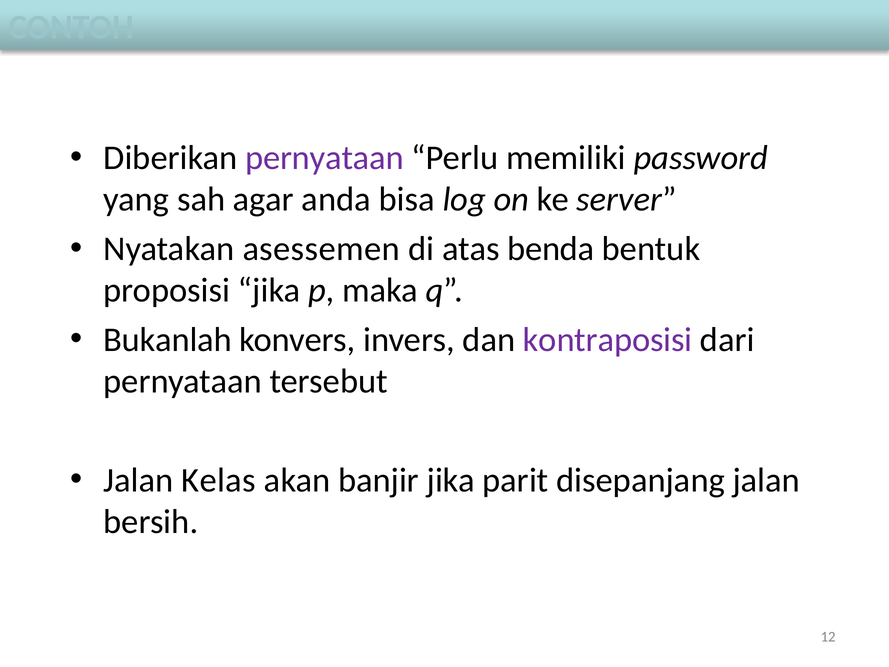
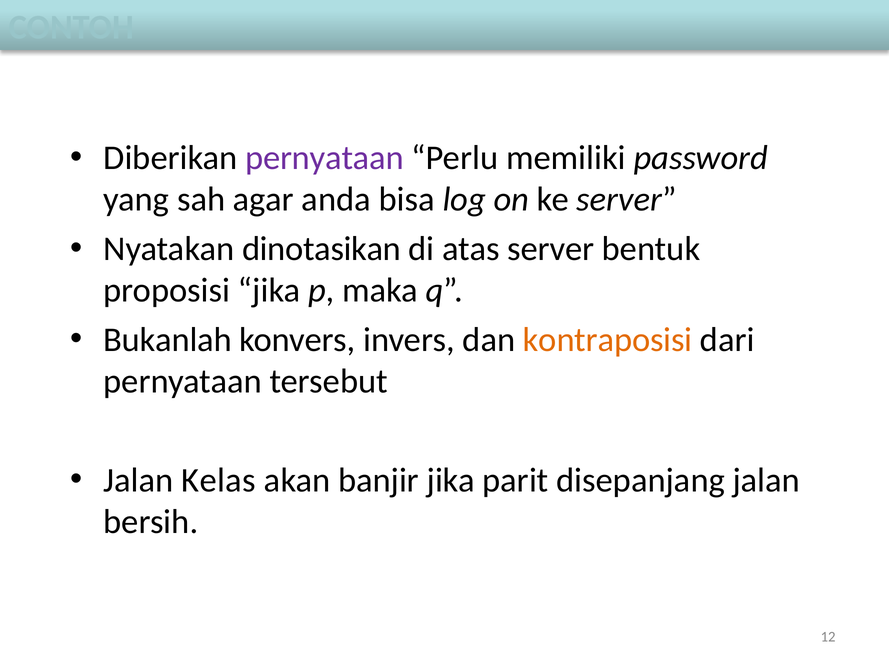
asessemen: asessemen -> dinotasikan
atas benda: benda -> server
kontraposisi colour: purple -> orange
